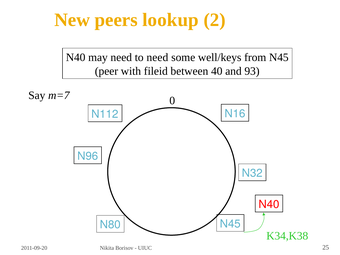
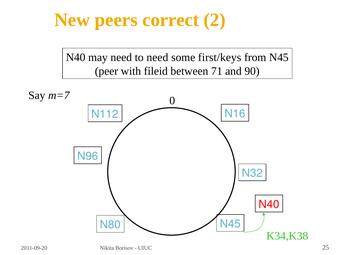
lookup: lookup -> correct
well/keys: well/keys -> first/keys
40: 40 -> 71
93: 93 -> 90
